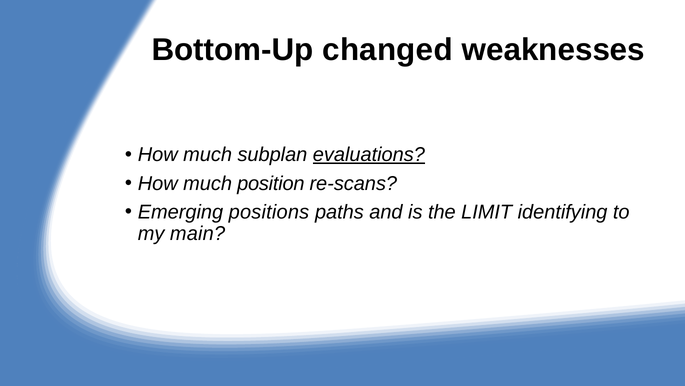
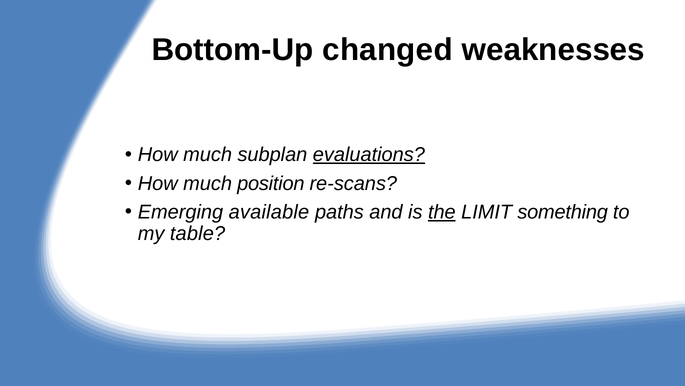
positions: positions -> available
the underline: none -> present
identifying: identifying -> something
main: main -> table
